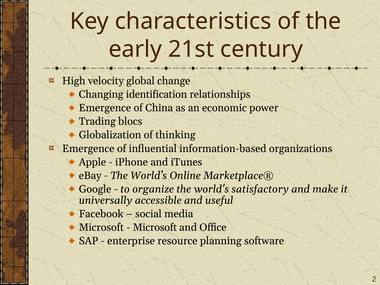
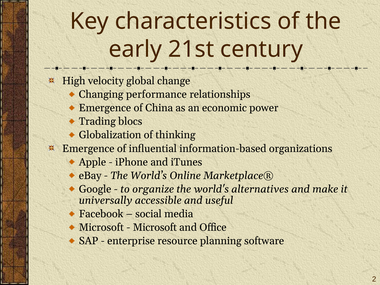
identification: identification -> performance
satisfactory: satisfactory -> alternatives
